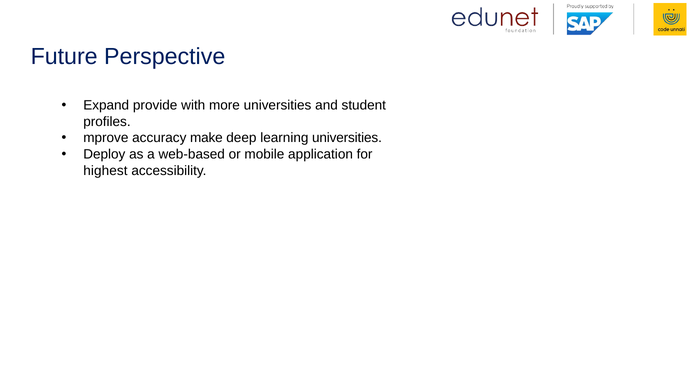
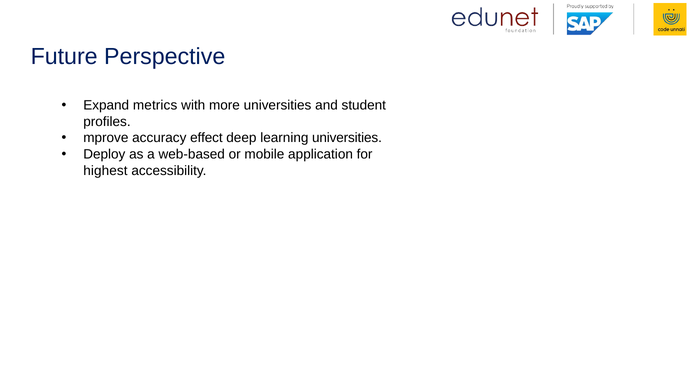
provide: provide -> metrics
make: make -> effect
